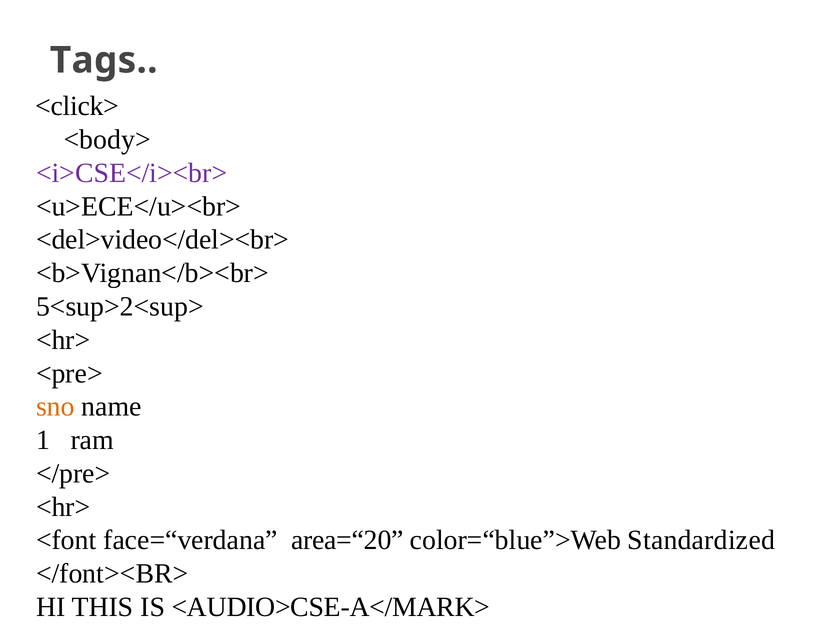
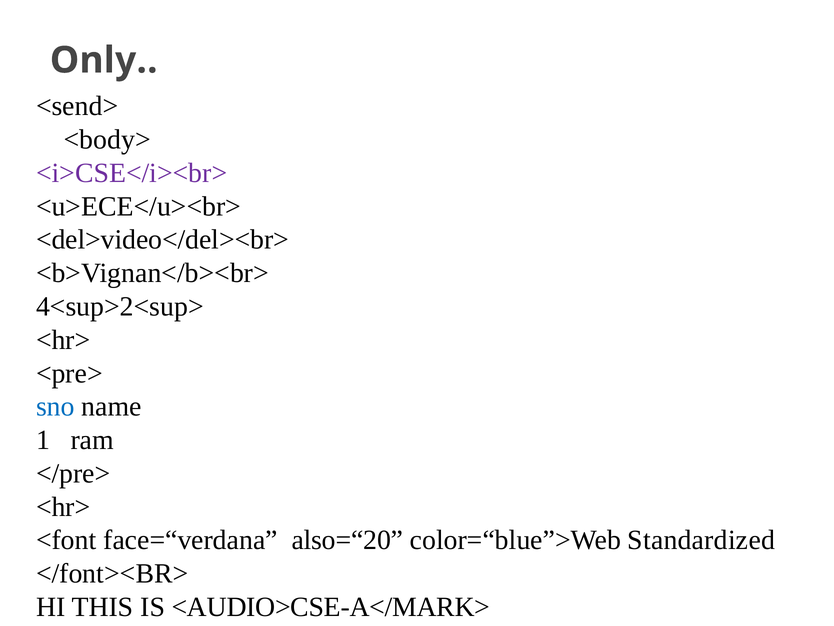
Tags: Tags -> Only
<click>: <click> -> <send>
5<sup>2<sup>: 5<sup>2<sup> -> 4<sup>2<sup>
sno colour: orange -> blue
area=“20: area=“20 -> also=“20
